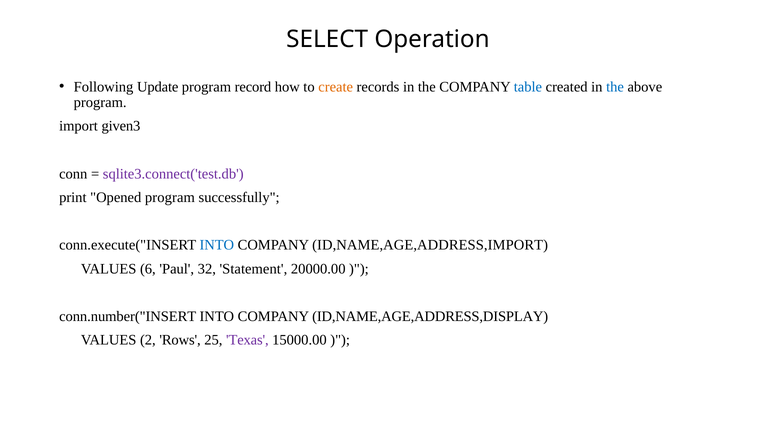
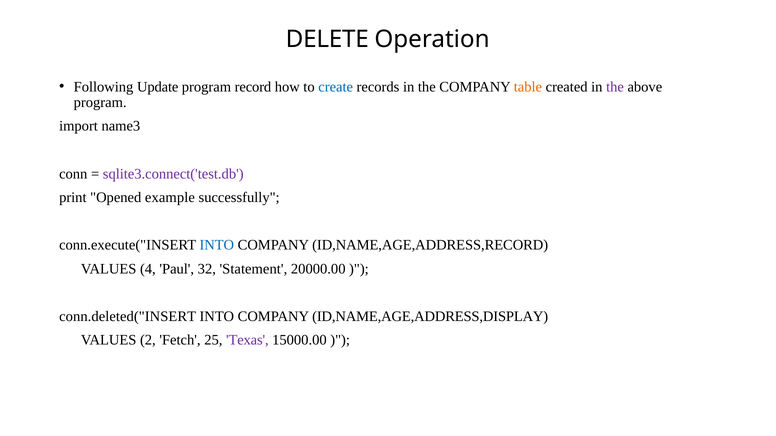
SELECT: SELECT -> DELETE
create colour: orange -> blue
table colour: blue -> orange
the at (615, 87) colour: blue -> purple
given3: given3 -> name3
Opened program: program -> example
ID,NAME,AGE,ADDRESS,IMPORT: ID,NAME,AGE,ADDRESS,IMPORT -> ID,NAME,AGE,ADDRESS,RECORD
6: 6 -> 4
conn.number("INSERT: conn.number("INSERT -> conn.deleted("INSERT
Rows: Rows -> Fetch
